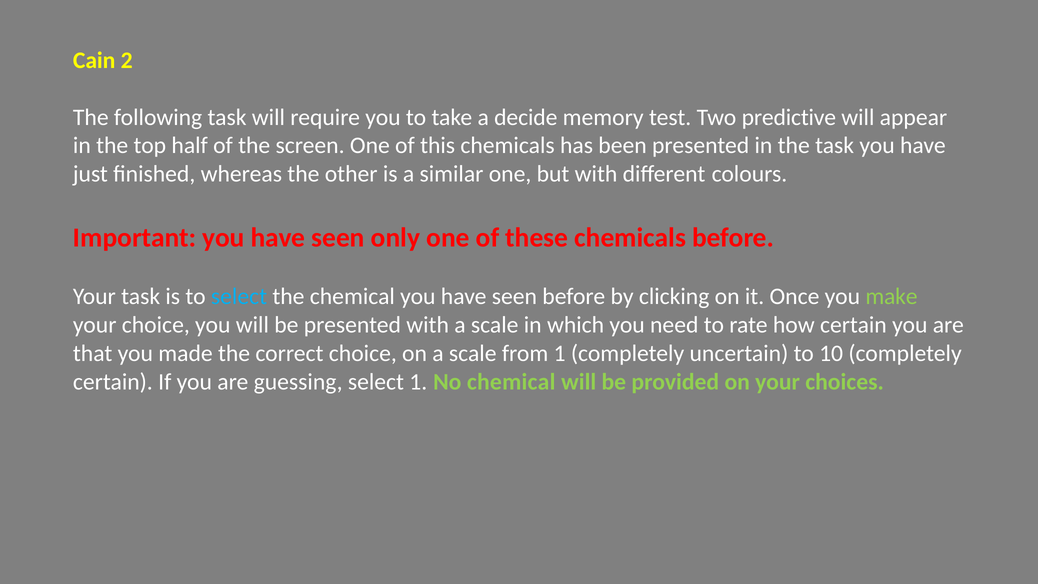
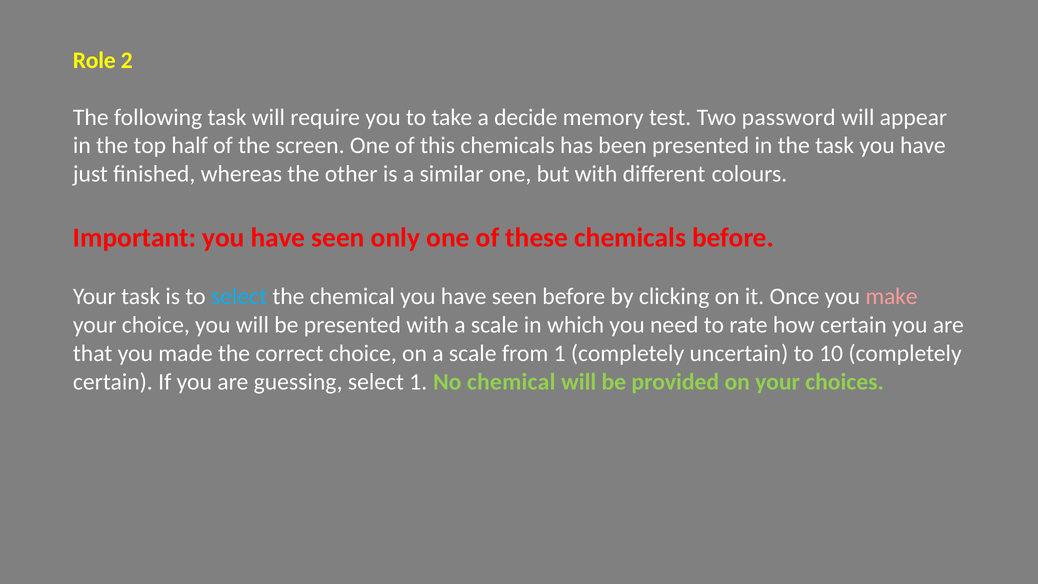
Cain: Cain -> Role
predictive: predictive -> password
make colour: light green -> pink
